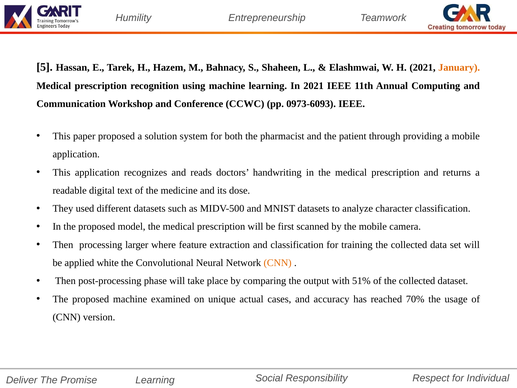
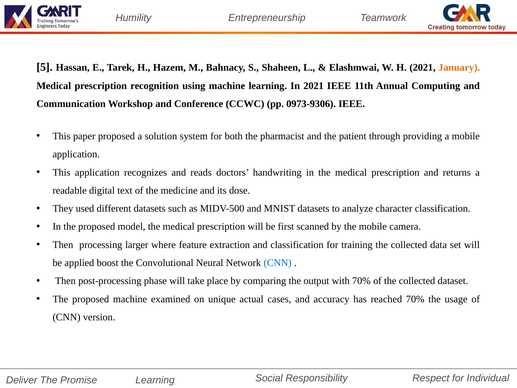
0973-6093: 0973-6093 -> 0973-9306
white: white -> boost
CNN at (278, 263) colour: orange -> blue
with 51%: 51% -> 70%
